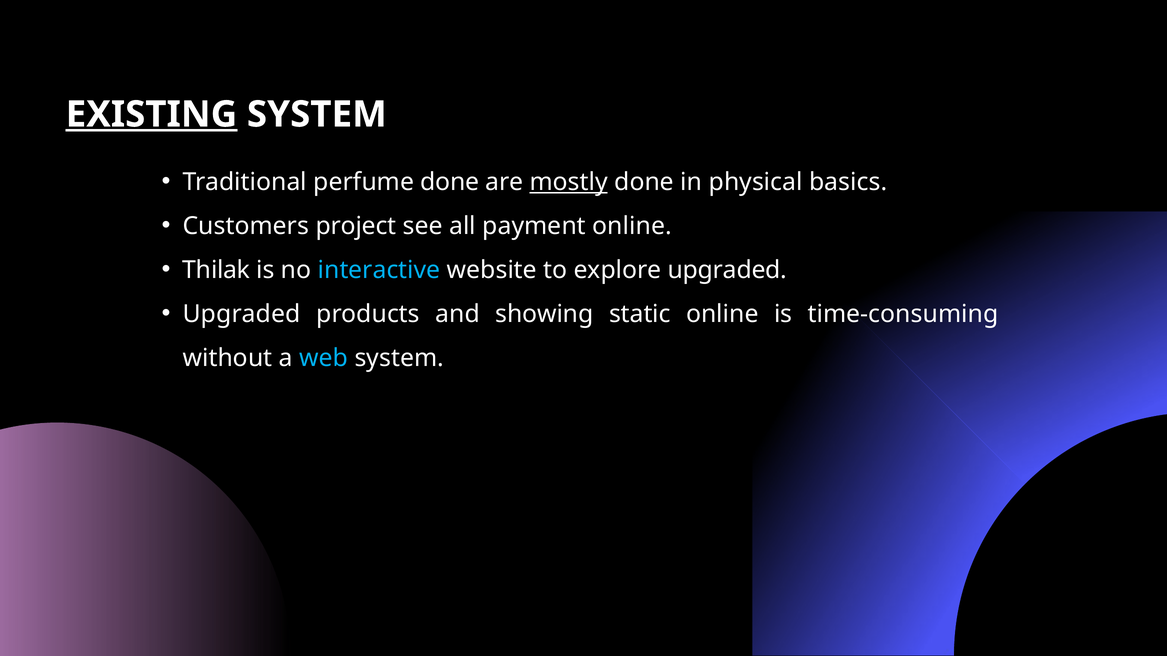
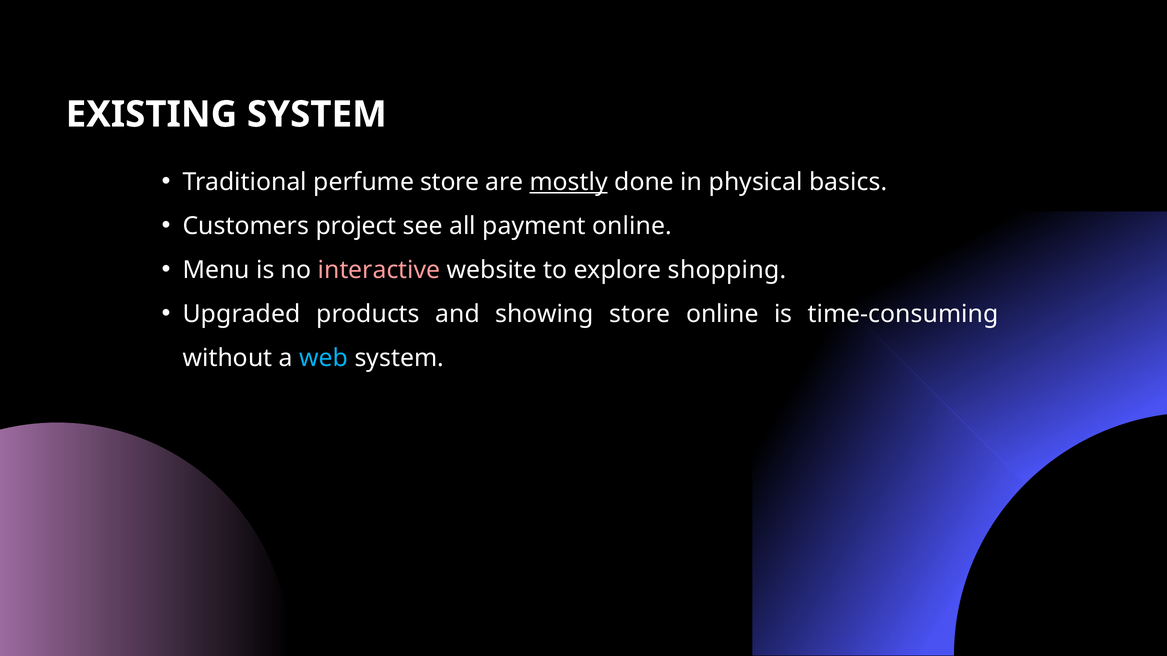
EXISTING underline: present -> none
perfume done: done -> store
Thilak: Thilak -> Menu
interactive colour: light blue -> pink
explore upgraded: upgraded -> shopping
showing static: static -> store
